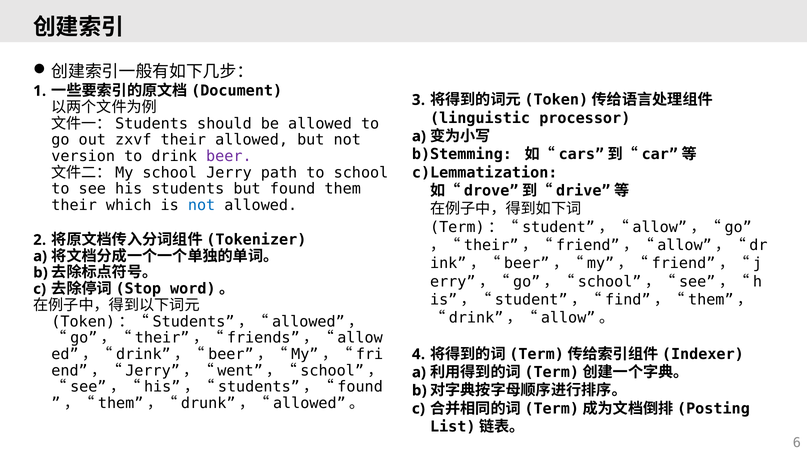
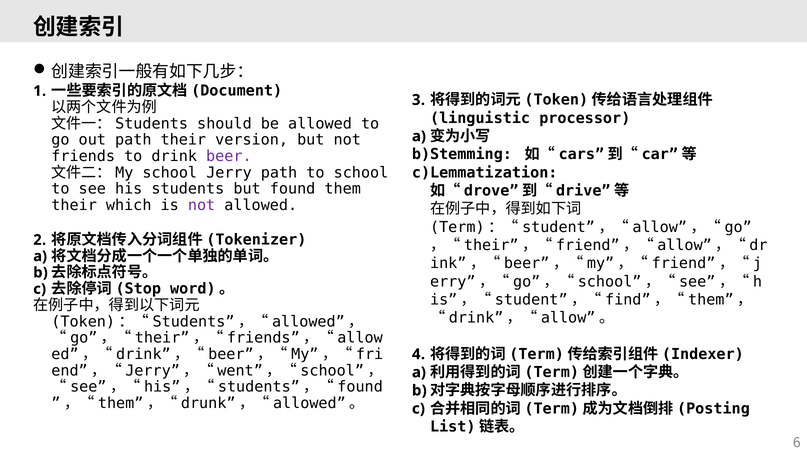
out zxvf: zxvf -> path
their allowed: allowed -> version
version: version -> friends
not at (202, 205) colour: blue -> purple
